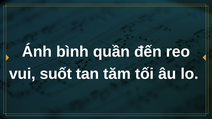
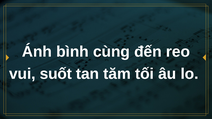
quần: quần -> cùng
